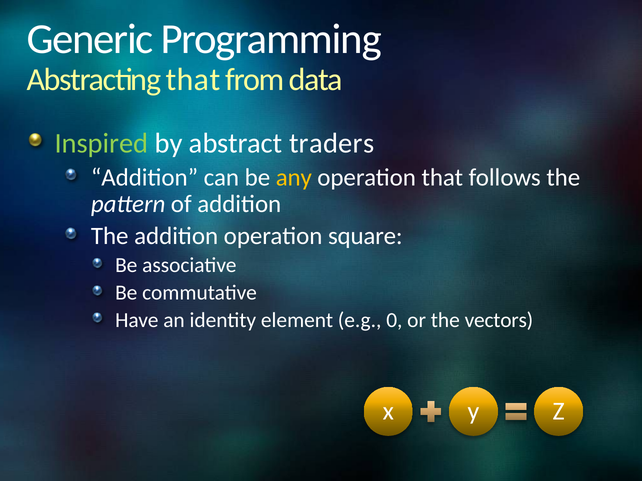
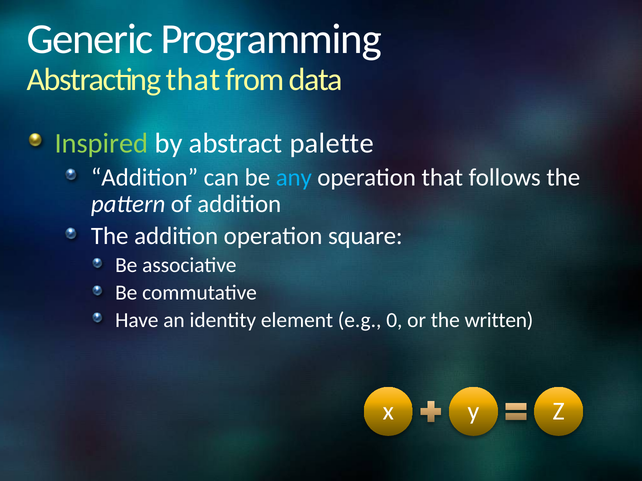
traders: traders -> palette
any colour: yellow -> light blue
vectors: vectors -> written
